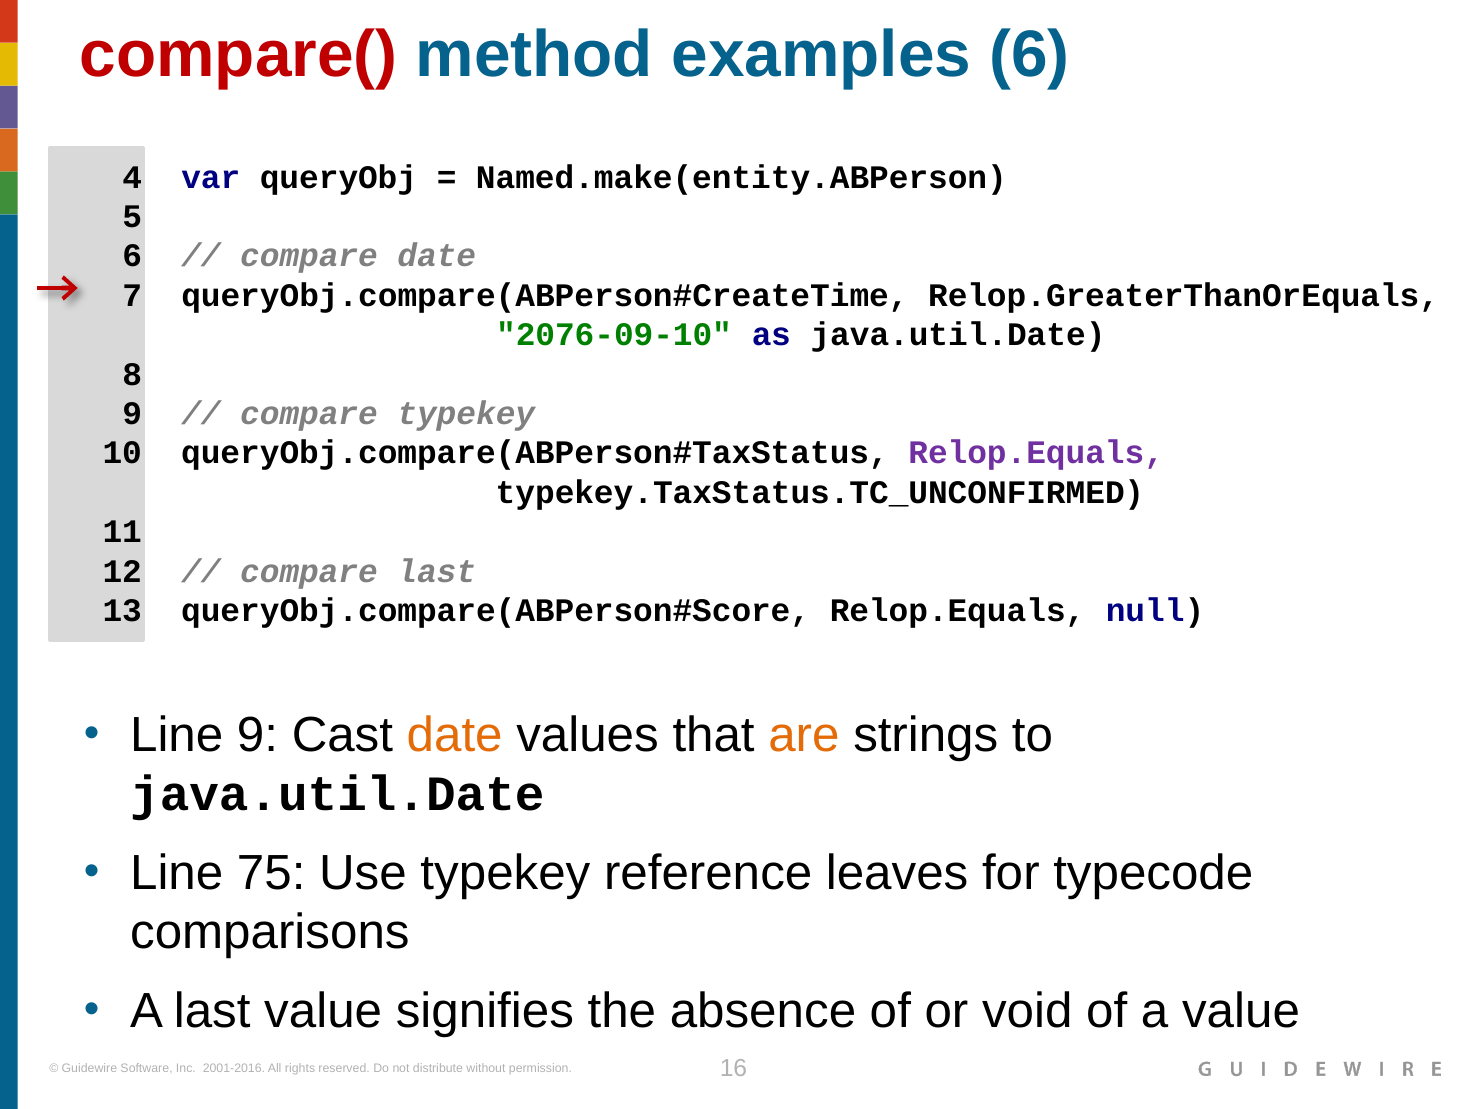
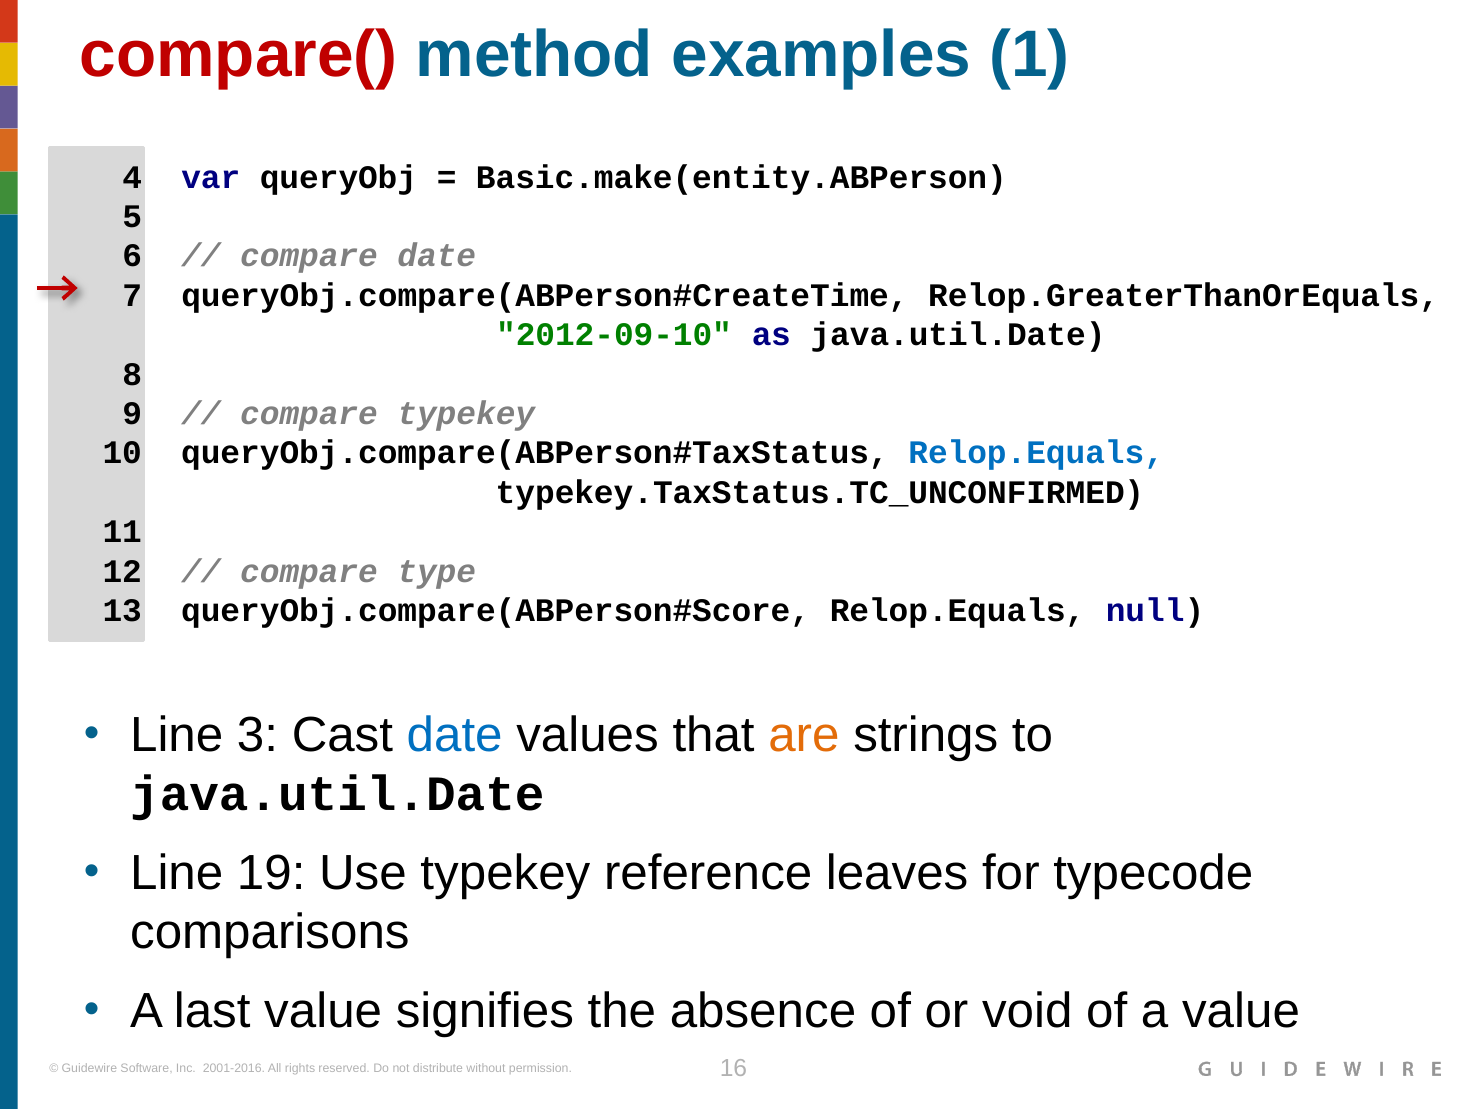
examples 6: 6 -> 1
Named.make(entity.ABPerson: Named.make(entity.ABPerson -> Basic.make(entity.ABPerson
2076-09-10: 2076-09-10 -> 2012-09-10
Relop.Equals at (1036, 453) colour: purple -> blue
compare last: last -> type
Line 9: 9 -> 3
date at (455, 736) colour: orange -> blue
75: 75 -> 19
